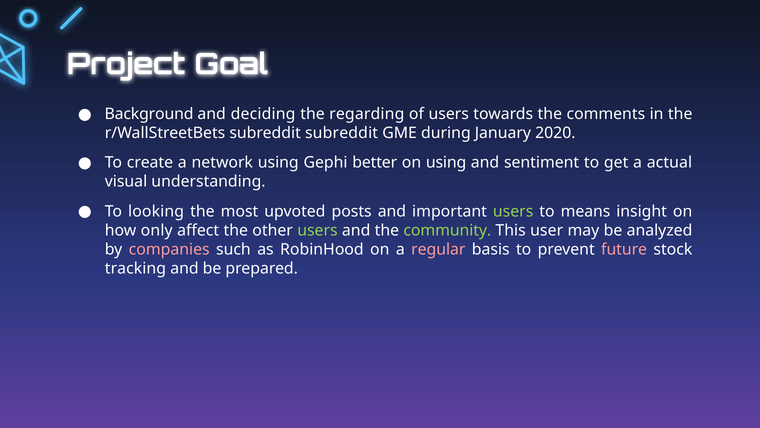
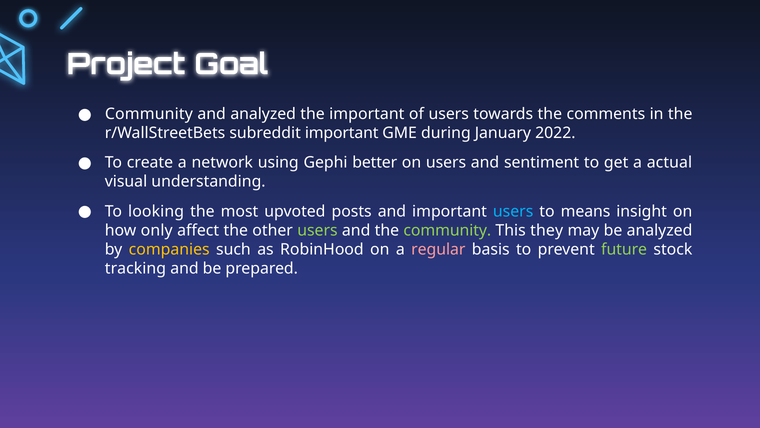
Background at (149, 114): Background -> Community
and deciding: deciding -> analyzed
the regarding: regarding -> important
subreddit subreddit: subreddit -> important
2020: 2020 -> 2022
on using: using -> users
users at (513, 211) colour: light green -> light blue
user: user -> they
companies colour: pink -> yellow
future colour: pink -> light green
